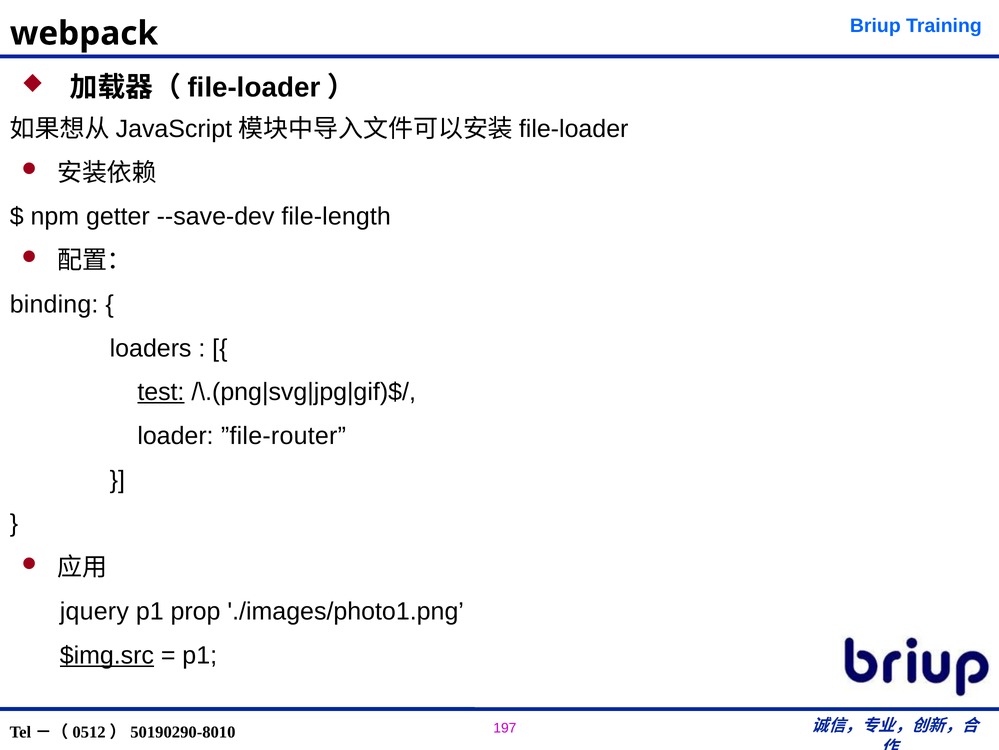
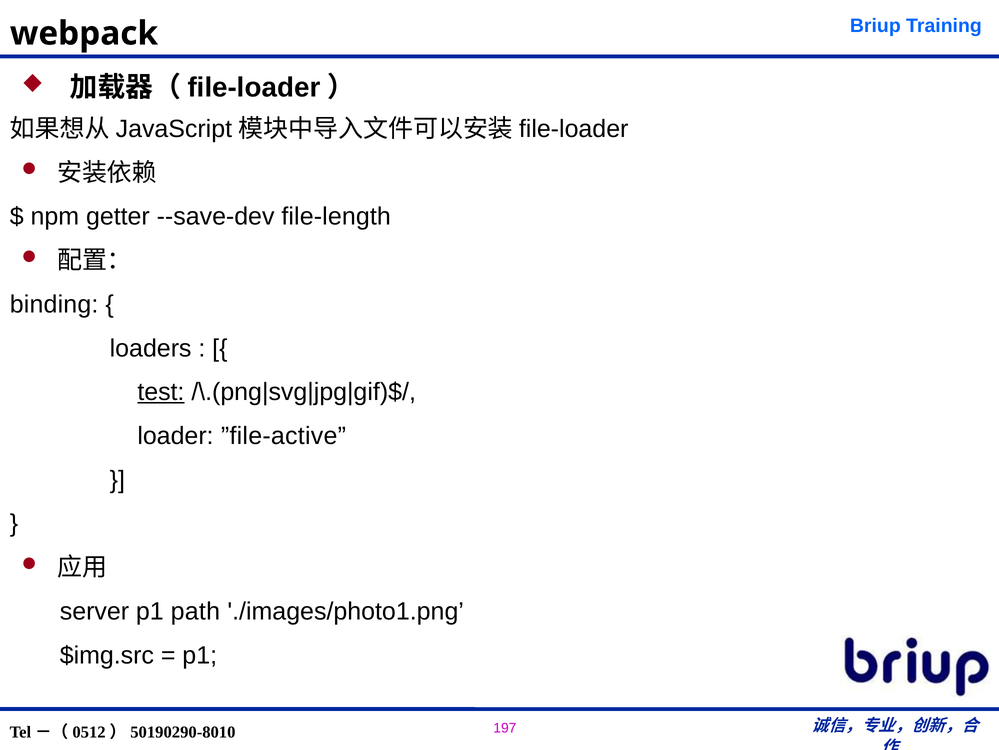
”file-router: ”file-router -> ”file-active
jquery: jquery -> server
prop: prop -> path
$img.src underline: present -> none
